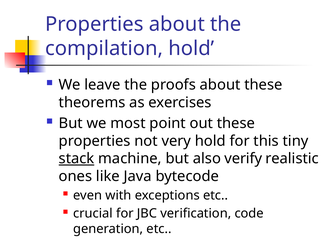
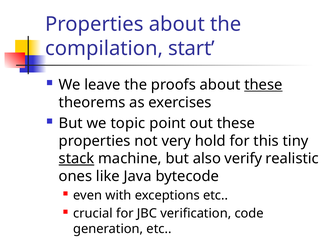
compilation hold: hold -> start
these at (263, 85) underline: none -> present
most: most -> topic
